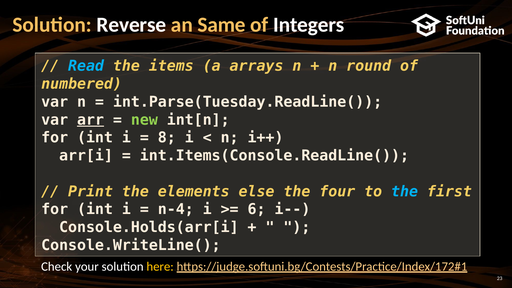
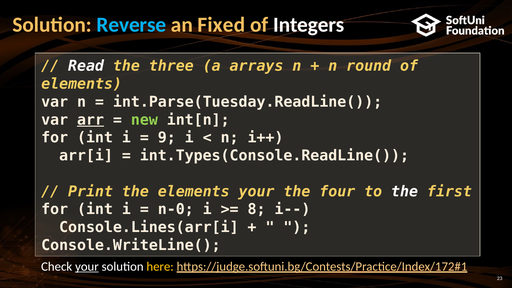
Reverse colour: white -> light blue
Same: Same -> Fixed
Read colour: light blue -> white
items: items -> three
numbered at (82, 84): numbered -> elements
8: 8 -> 9
int.Items(Console.ReadLine(: int.Items(Console.ReadLine( -> int.Types(Console.ReadLine(
elements else: else -> your
the at (405, 192) colour: light blue -> white
n-4: n-4 -> n-0
6: 6 -> 8
Console.Holds(arr[i: Console.Holds(arr[i -> Console.Lines(arr[i
your at (87, 267) underline: none -> present
